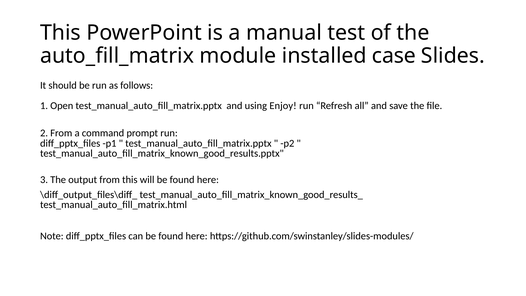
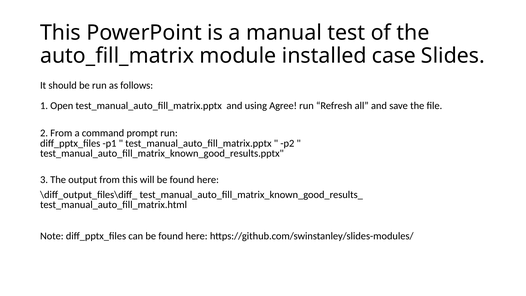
Enjoy: Enjoy -> Agree
